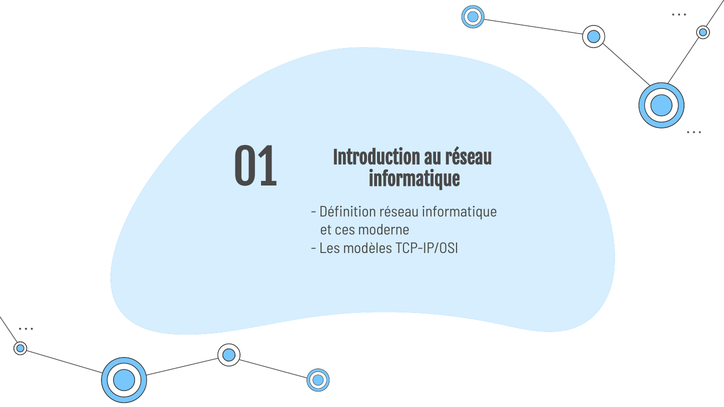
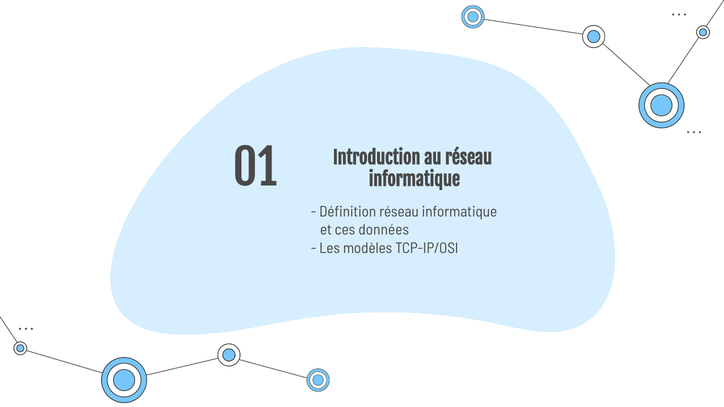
moderne: moderne -> données
